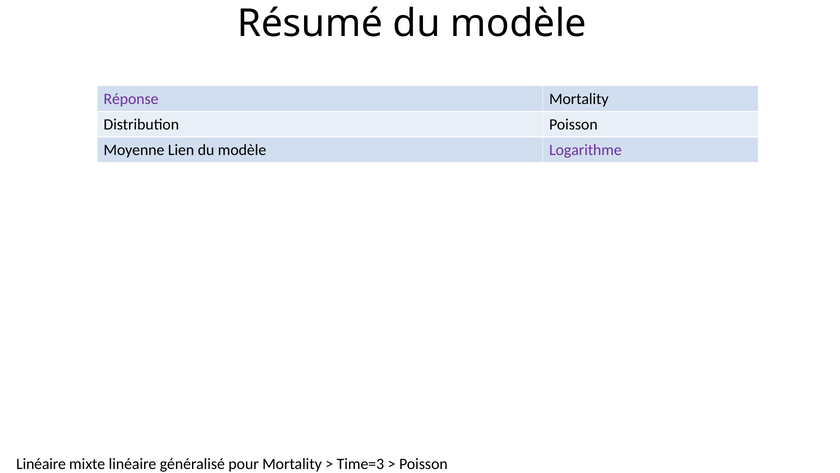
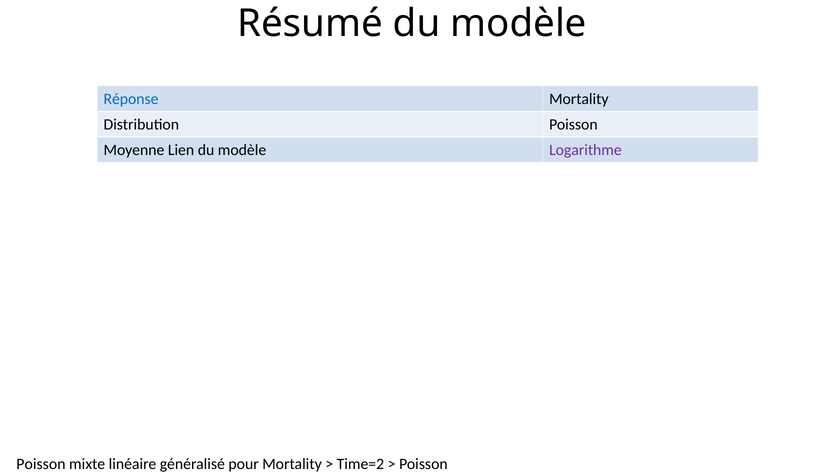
Réponse colour: purple -> blue
Linéaire at (41, 464): Linéaire -> Poisson
Time=3: Time=3 -> Time=2
